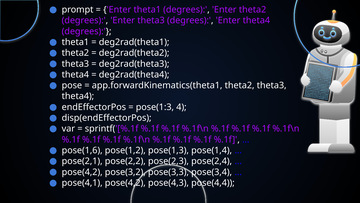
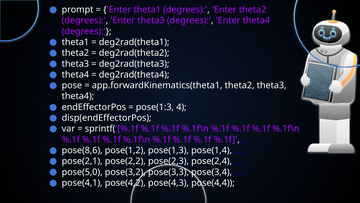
pose(1,6: pose(1,6 -> pose(8,6
pose(4,2 at (82, 172): pose(4,2 -> pose(5,0
